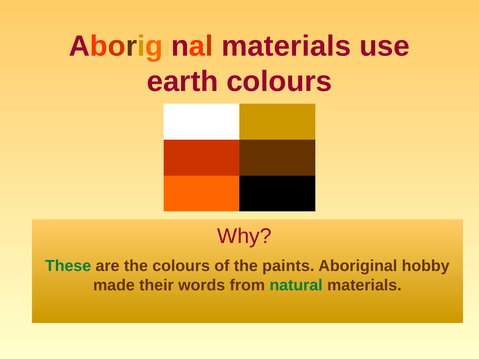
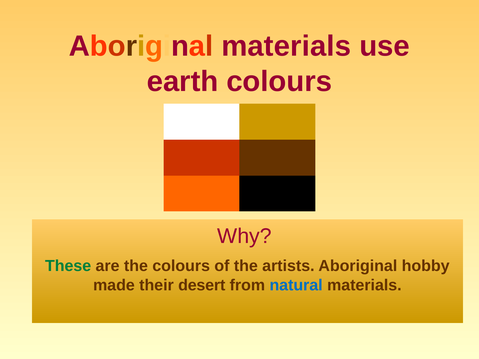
paints: paints -> artists
words: words -> desert
natural colour: green -> blue
